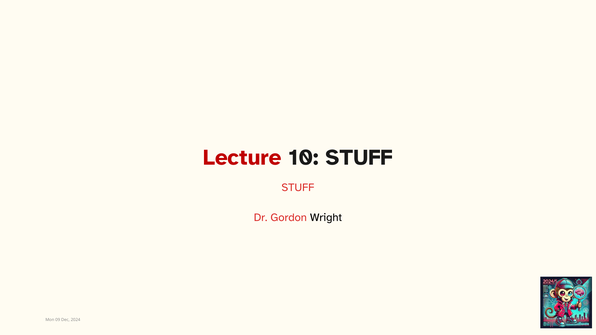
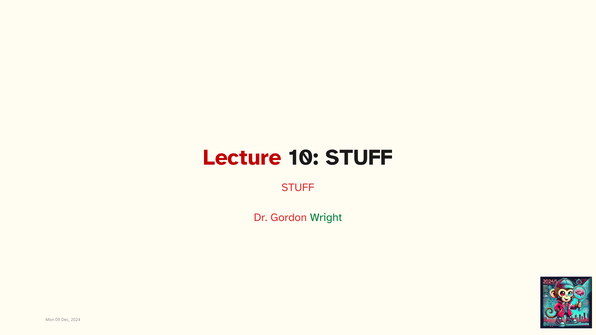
Wright colour: black -> green
